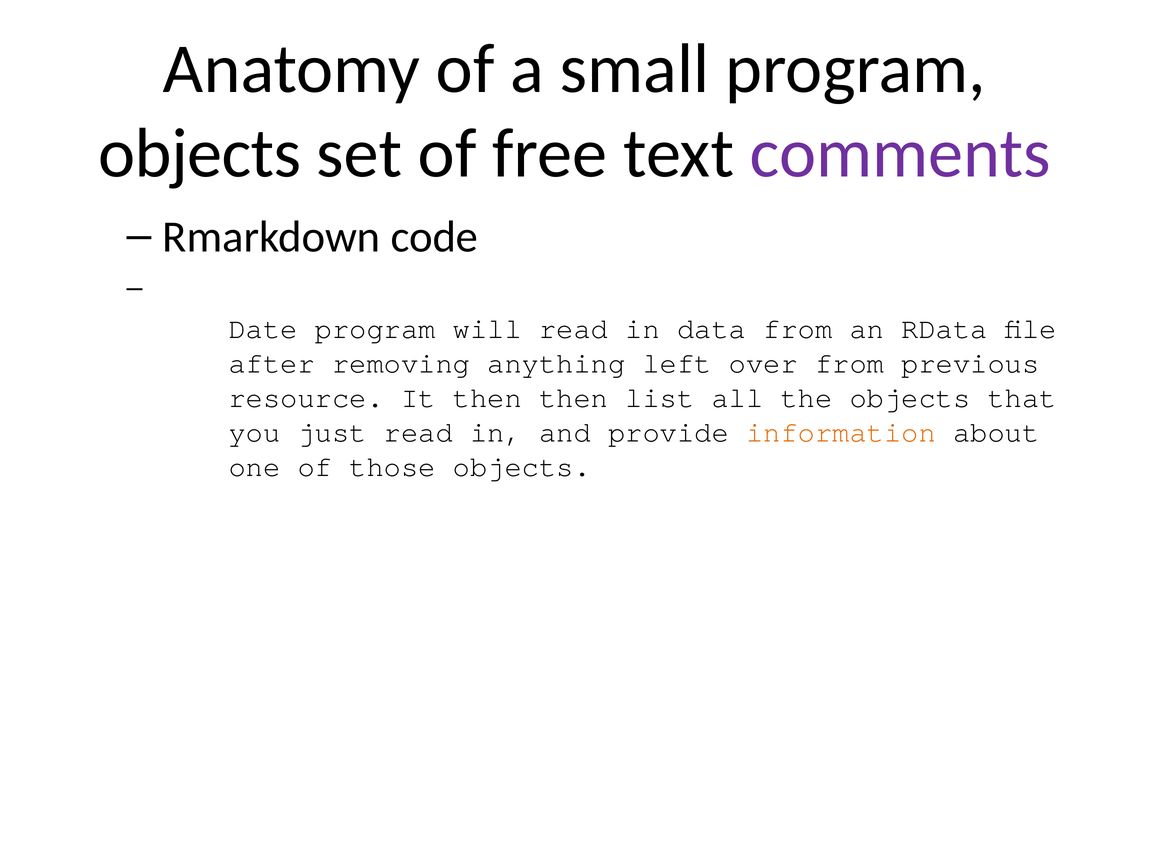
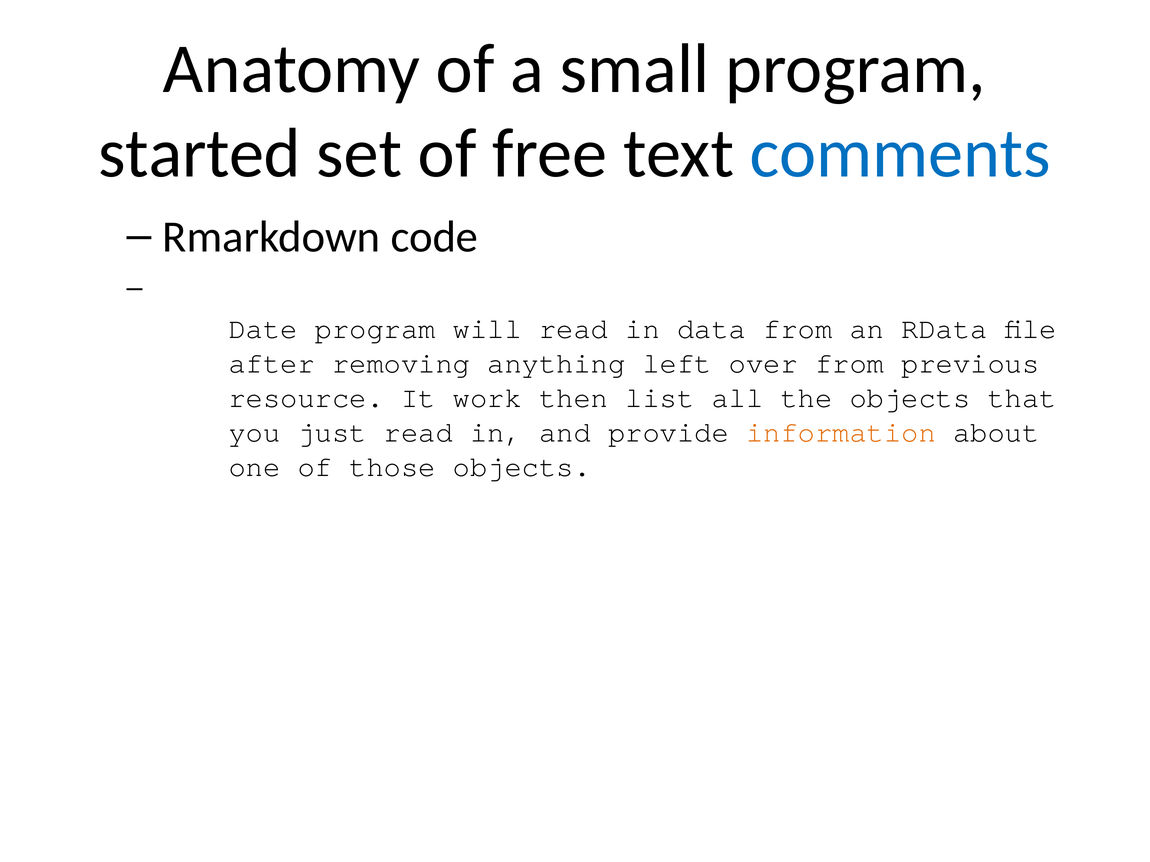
objects at (200, 153): objects -> started
comments colour: purple -> blue
It then: then -> work
